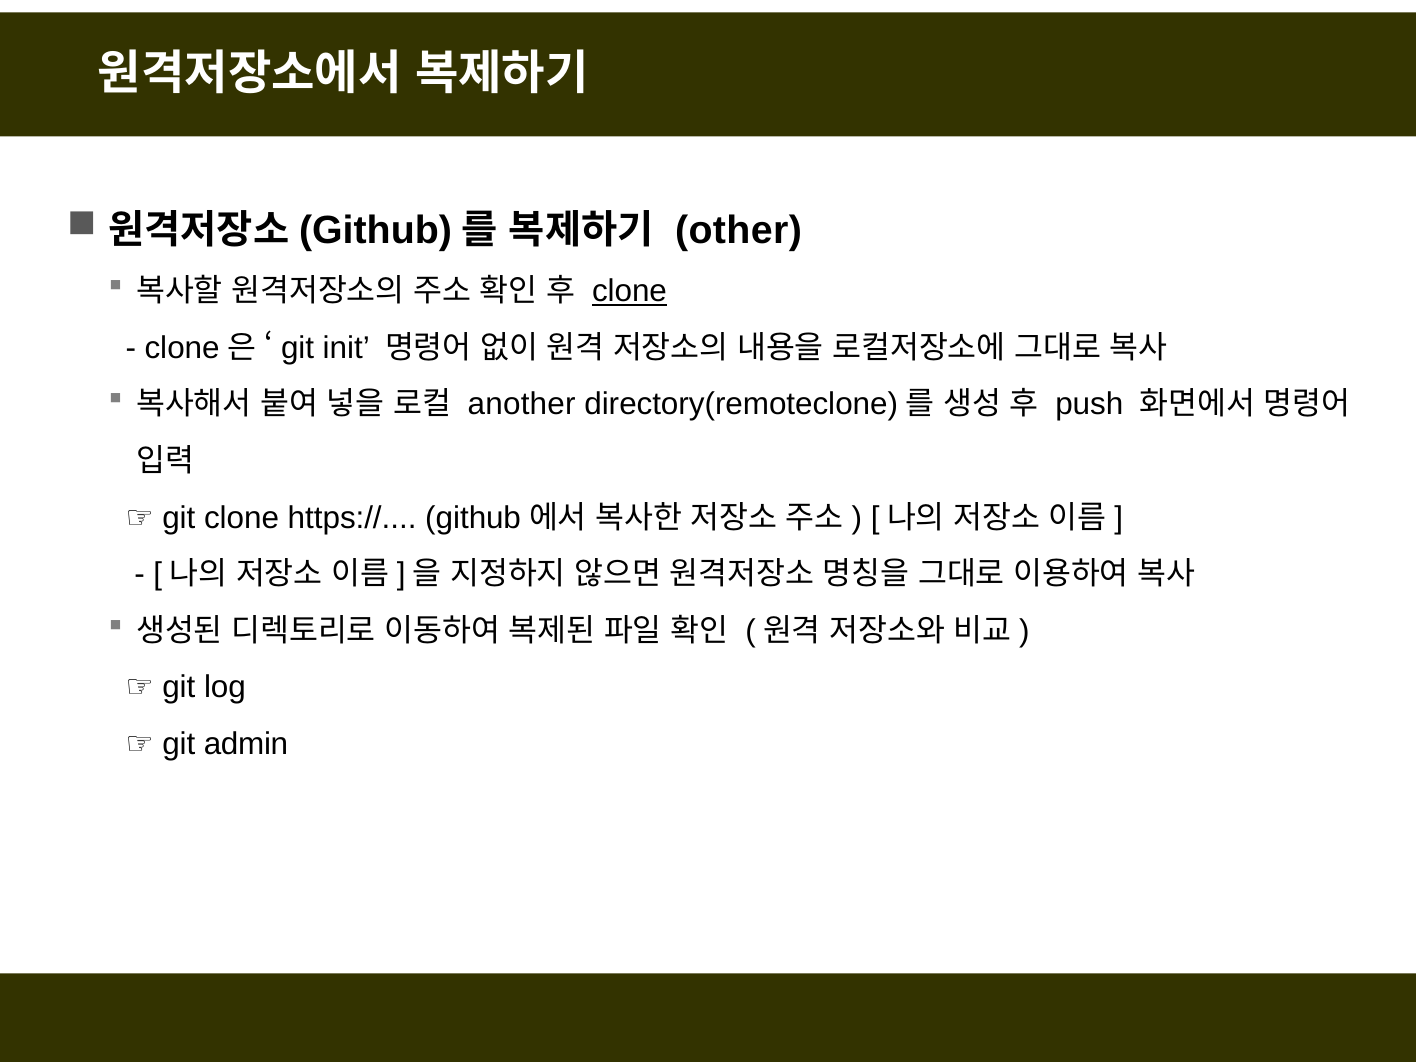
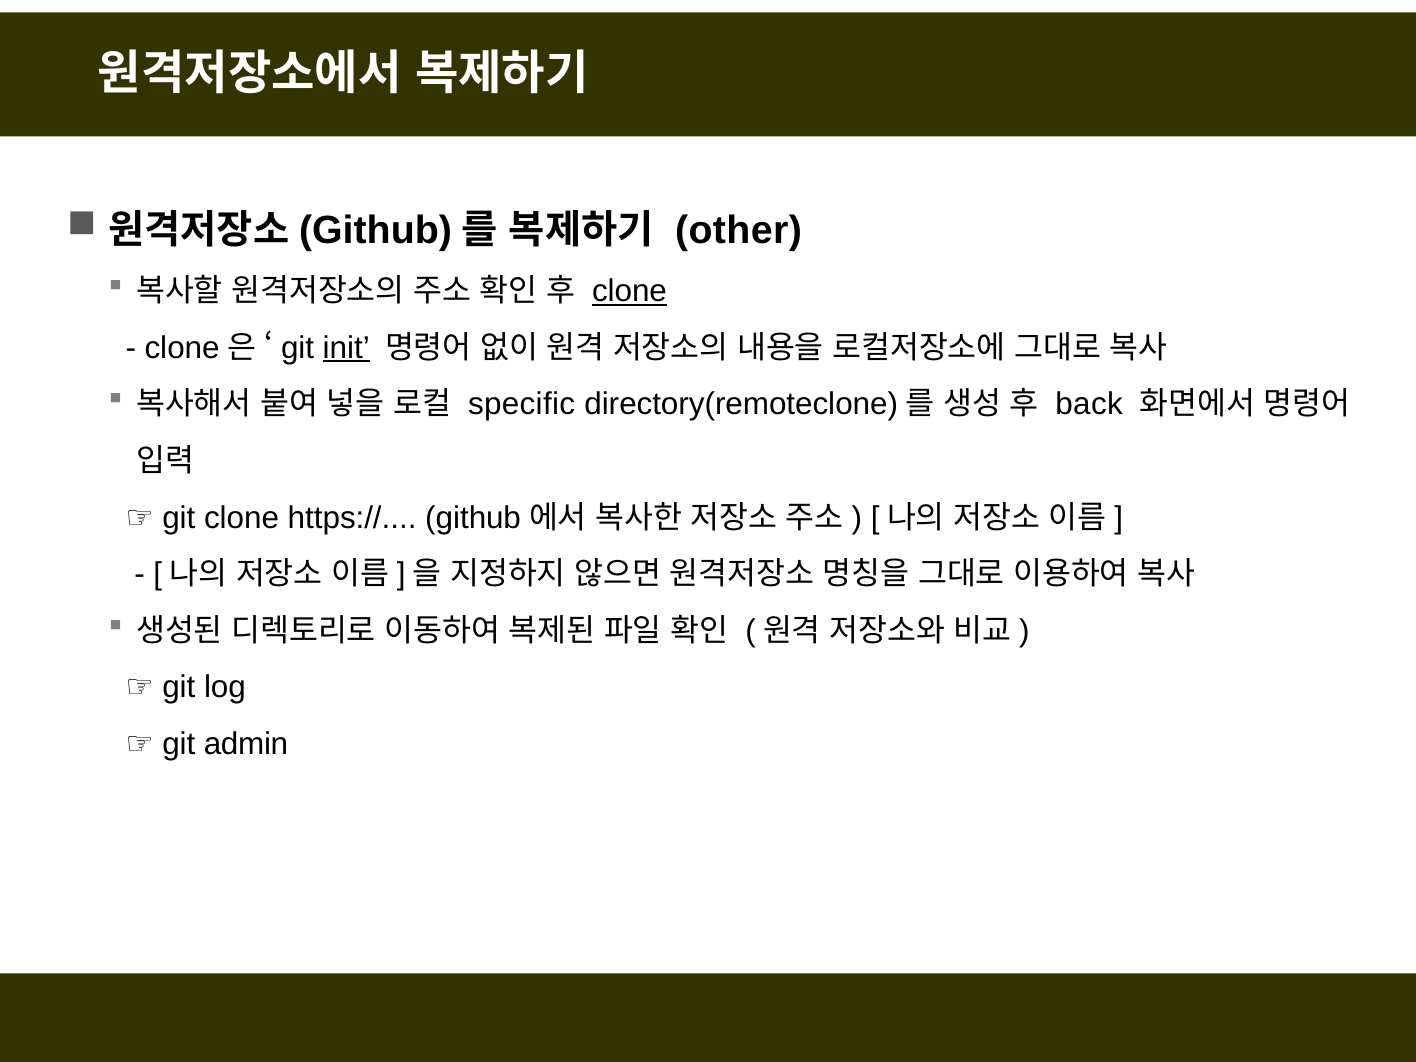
init underline: none -> present
another: another -> specific
push: push -> back
